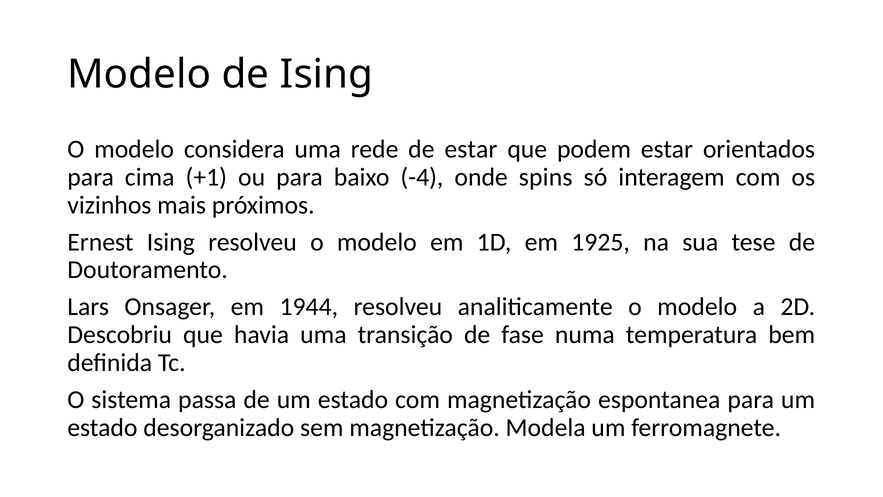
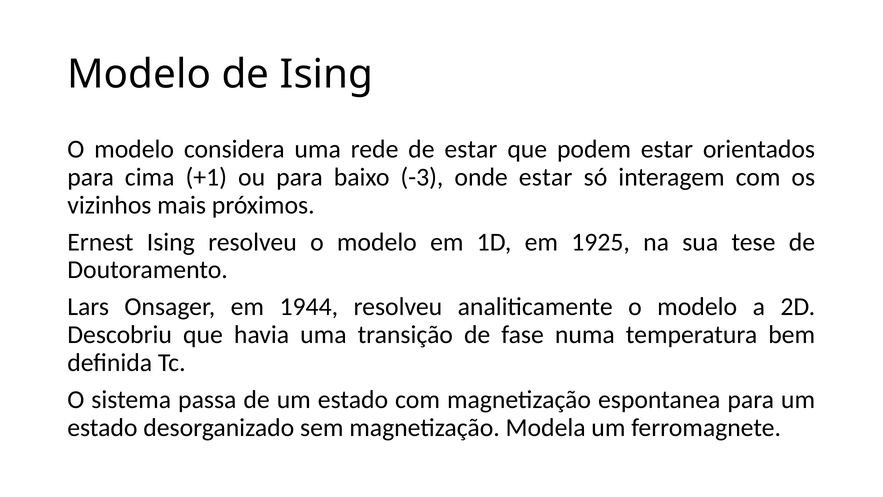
-4: -4 -> -3
onde spins: spins -> estar
